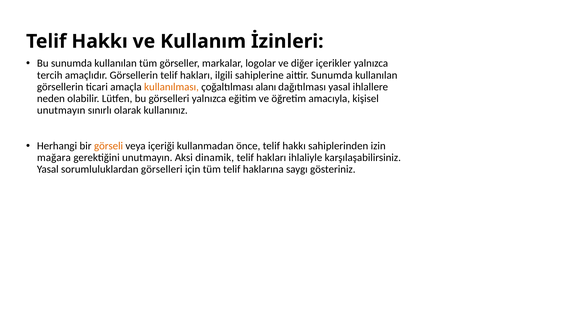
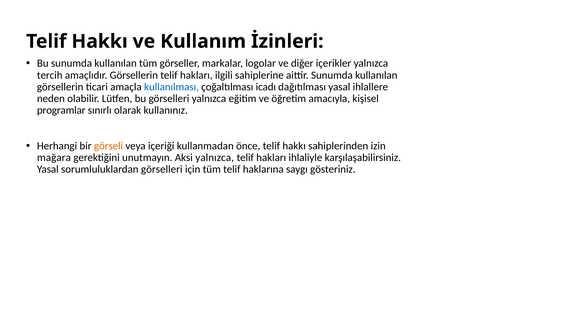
kullanılması colour: orange -> blue
alanı: alanı -> icadı
unutmayın at (61, 110): unutmayın -> programlar
Aksi dinamik: dinamik -> yalnızca
